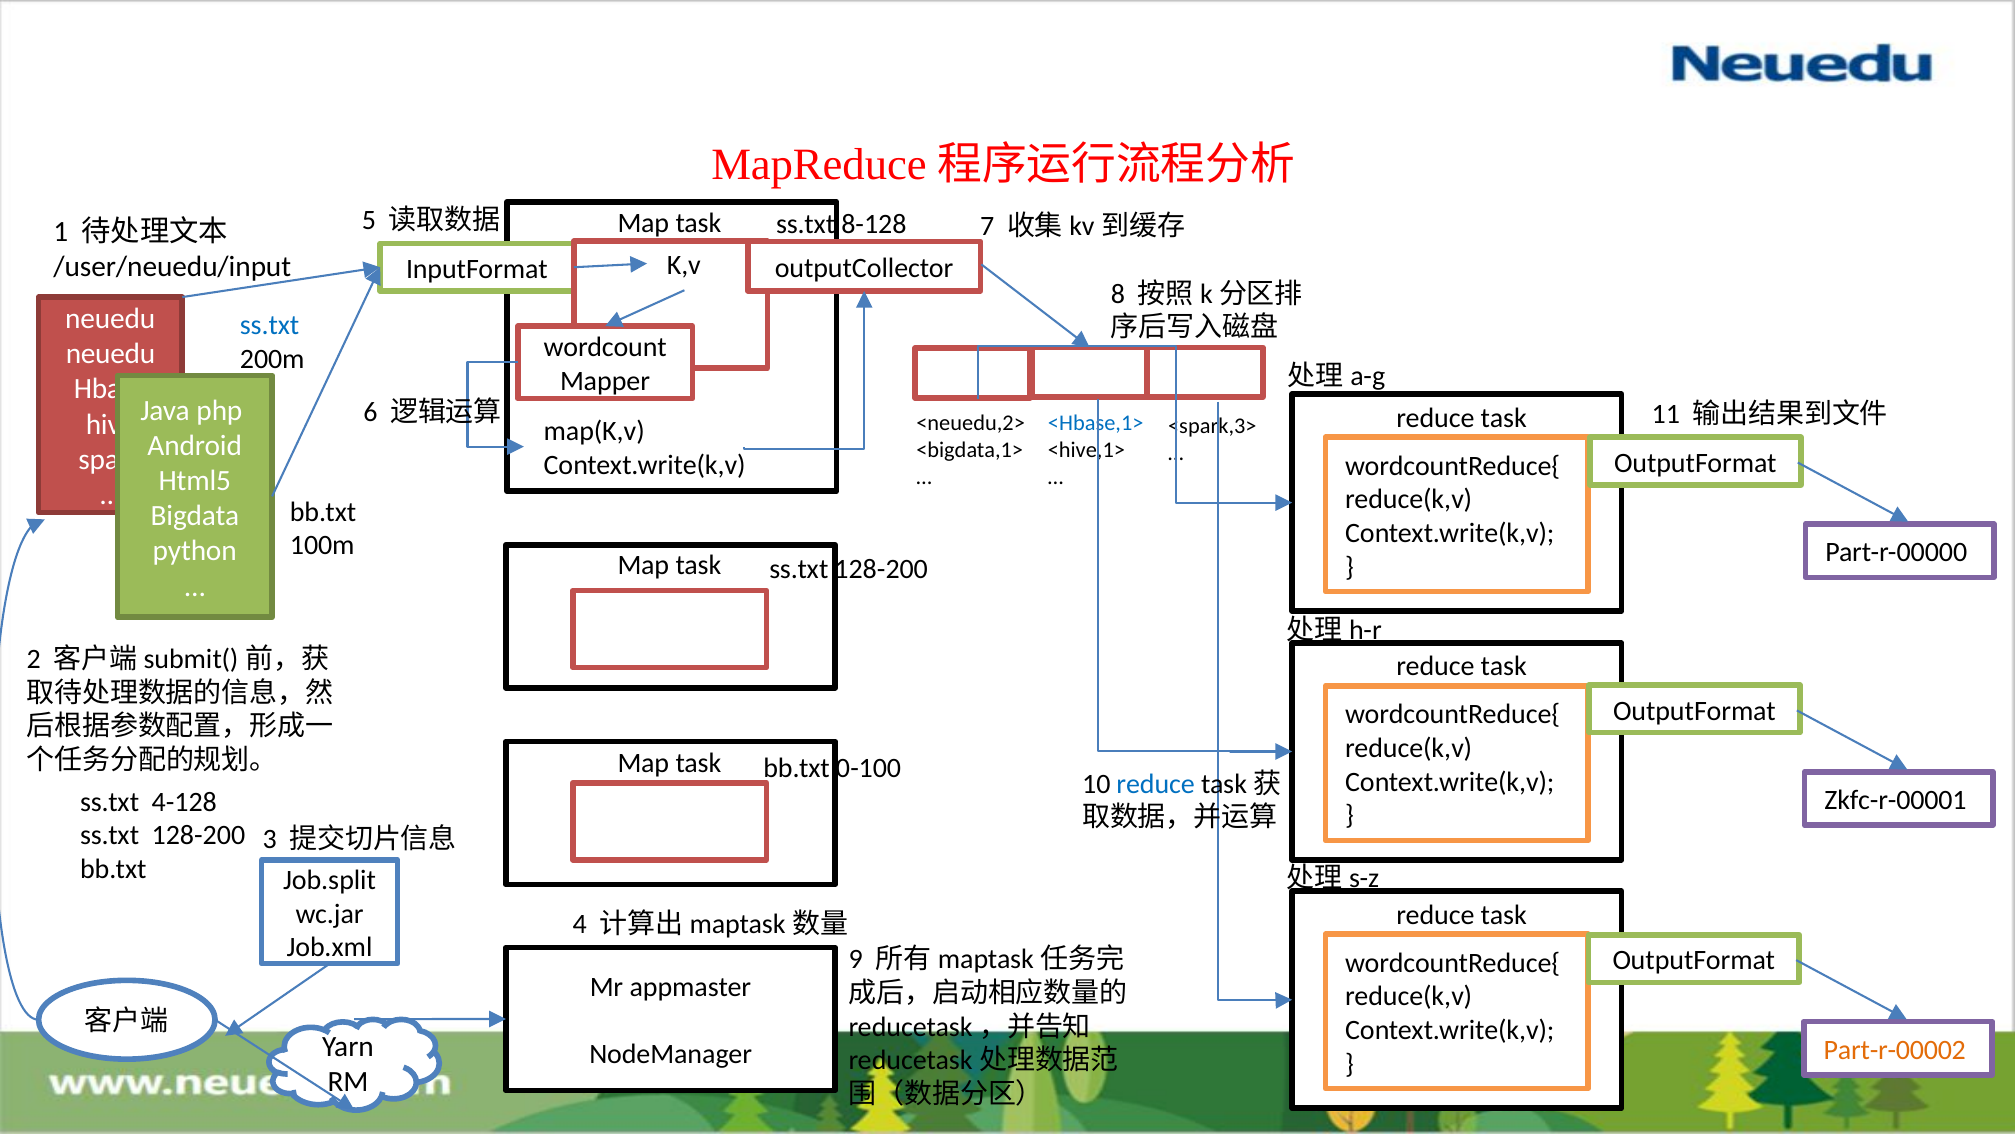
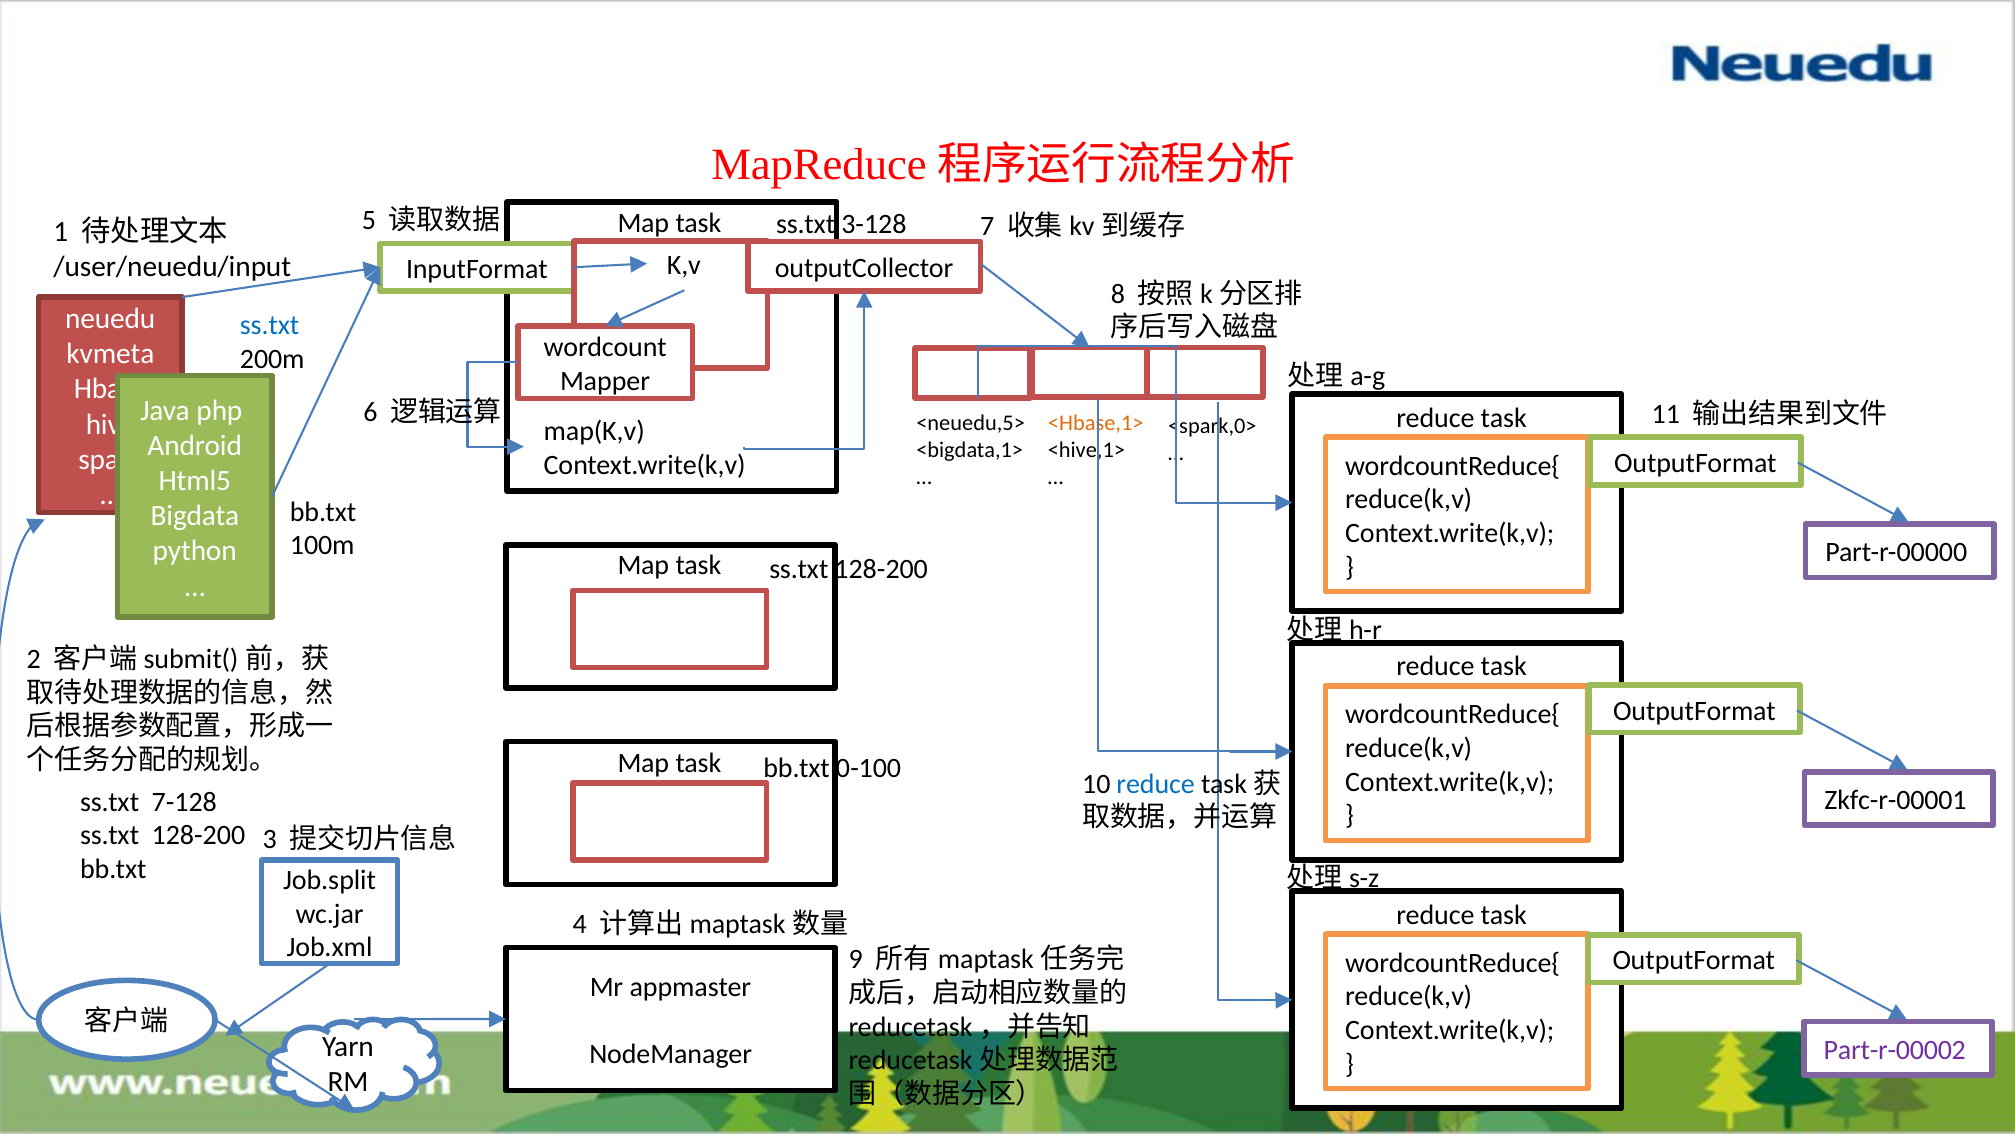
8-128: 8-128 -> 3-128
neuedu at (110, 354): neuedu -> kvmeta
<neuedu,2>: <neuedu,2> -> <neuedu,5>
<Hbase,1> colour: blue -> orange
<spark,3>: <spark,3> -> <spark,0>
4-128: 4-128 -> 7-128
Part-r-00002 colour: orange -> purple
